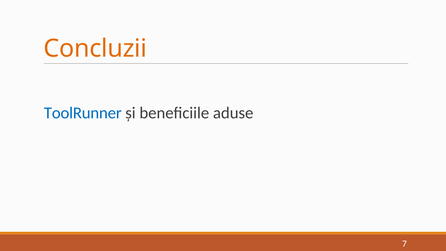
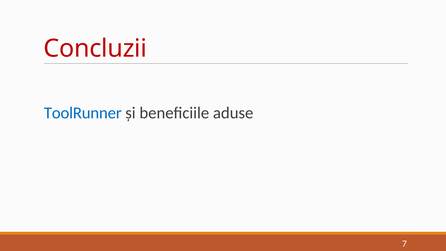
Concluzii colour: orange -> red
